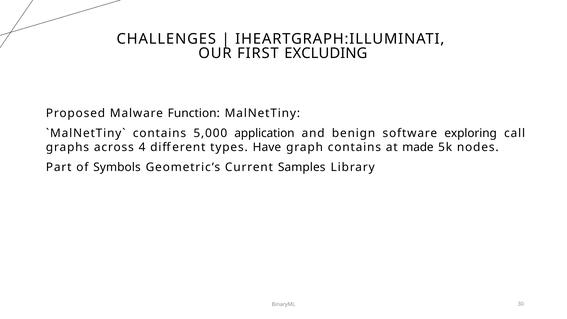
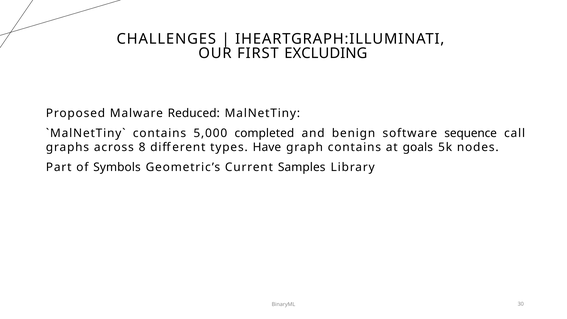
Function: Function -> Reduced
application: application -> completed
exploring: exploring -> sequence
4: 4 -> 8
made: made -> goals
